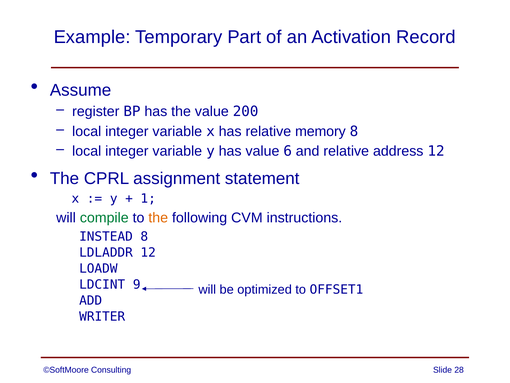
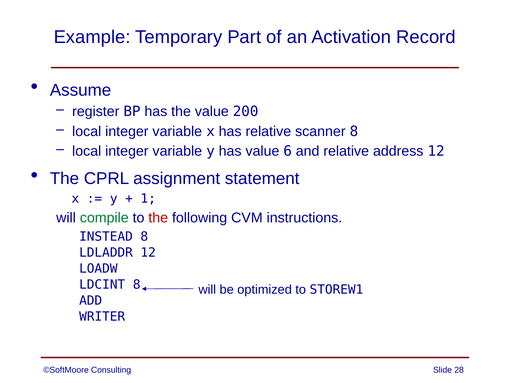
memory: memory -> scanner
the at (158, 218) colour: orange -> red
LDCINT 9: 9 -> 8
OFFSET1: OFFSET1 -> STOREW1
